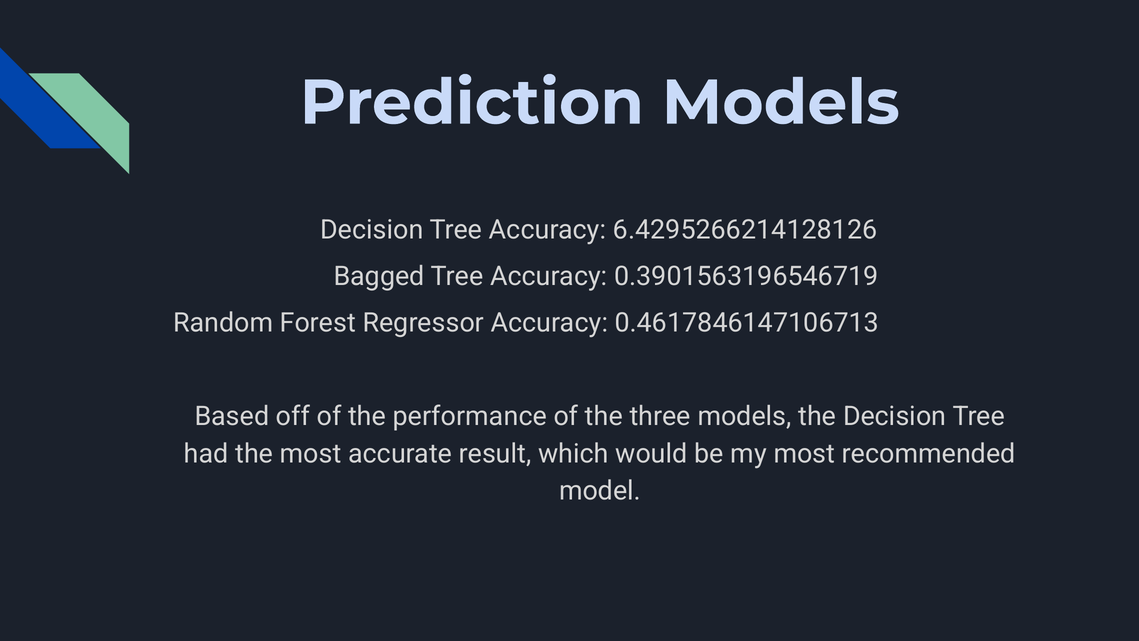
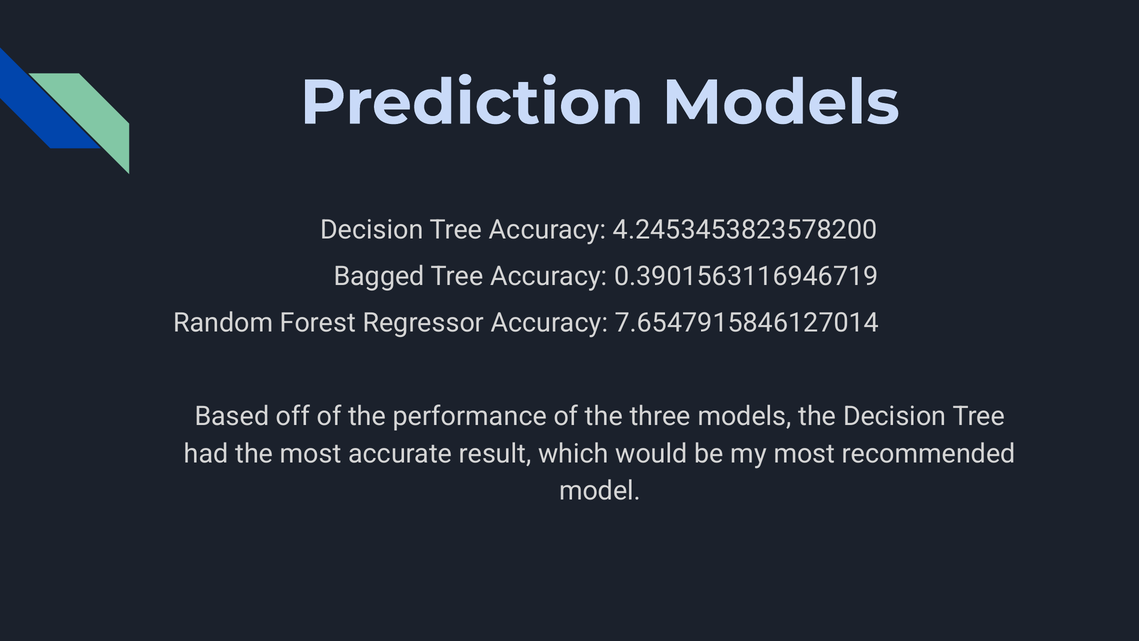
6.4295266214128126: 6.4295266214128126 -> 4.2453453823578200
0.3901563196546719: 0.3901563196546719 -> 0.3901563116946719
0.4617846147106713: 0.4617846147106713 -> 7.6547915846127014
